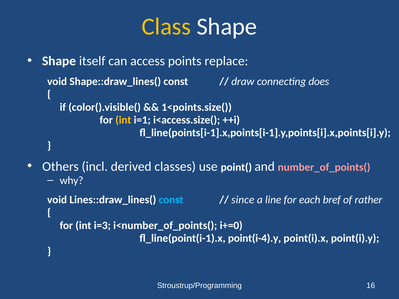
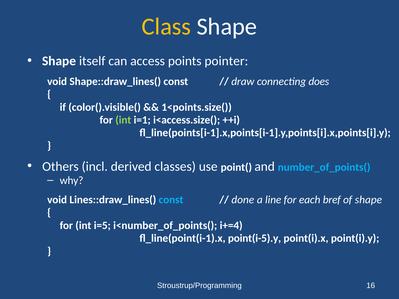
replace: replace -> pointer
int at (123, 120) colour: yellow -> light green
number_of_points( colour: pink -> light blue
since: since -> done
of rather: rather -> shape
i=3: i=3 -> i=5
i+=0: i+=0 -> i+=4
point(i-4).y: point(i-4).y -> point(i-5).y
